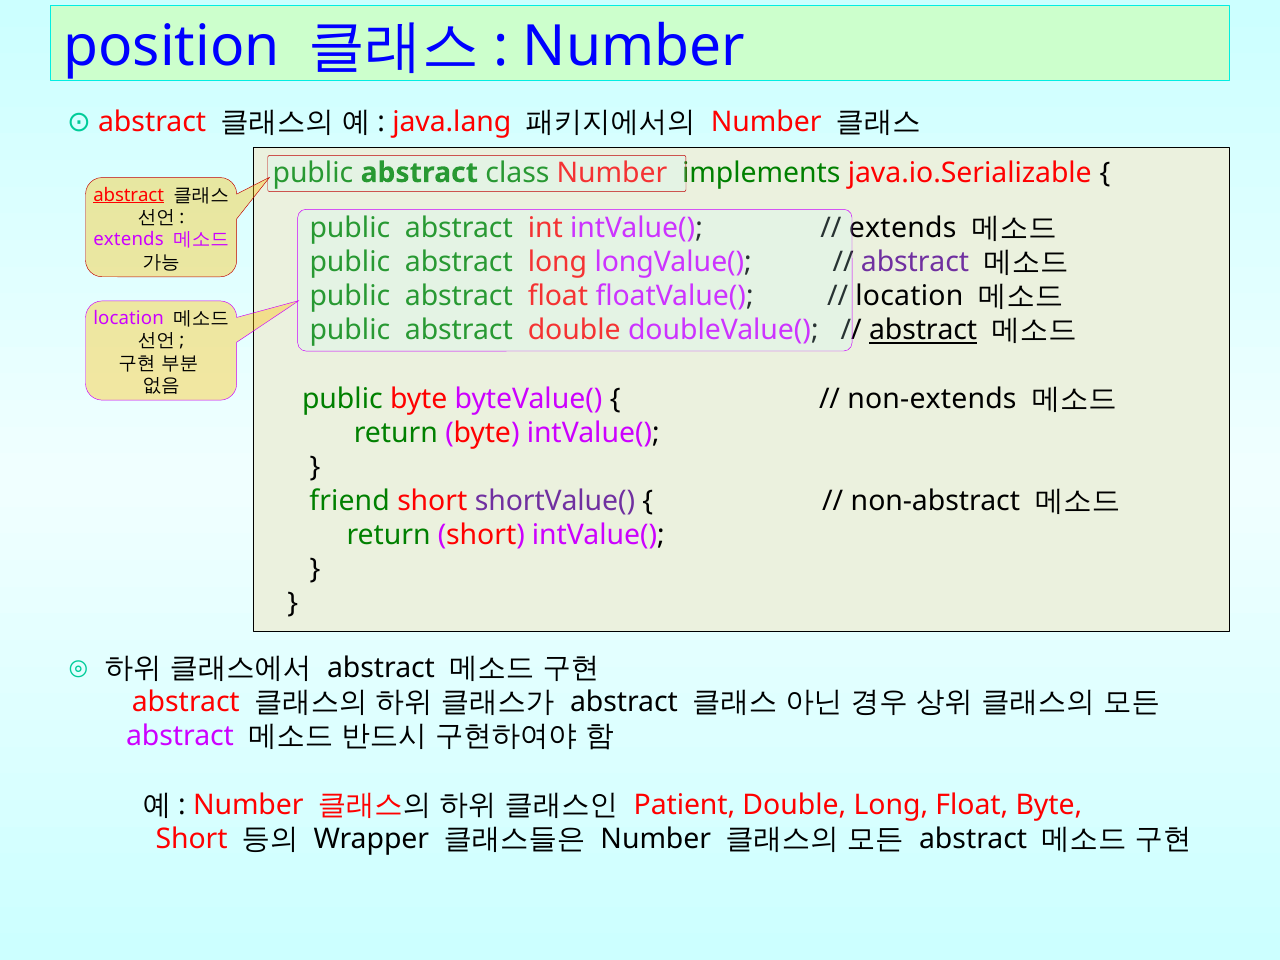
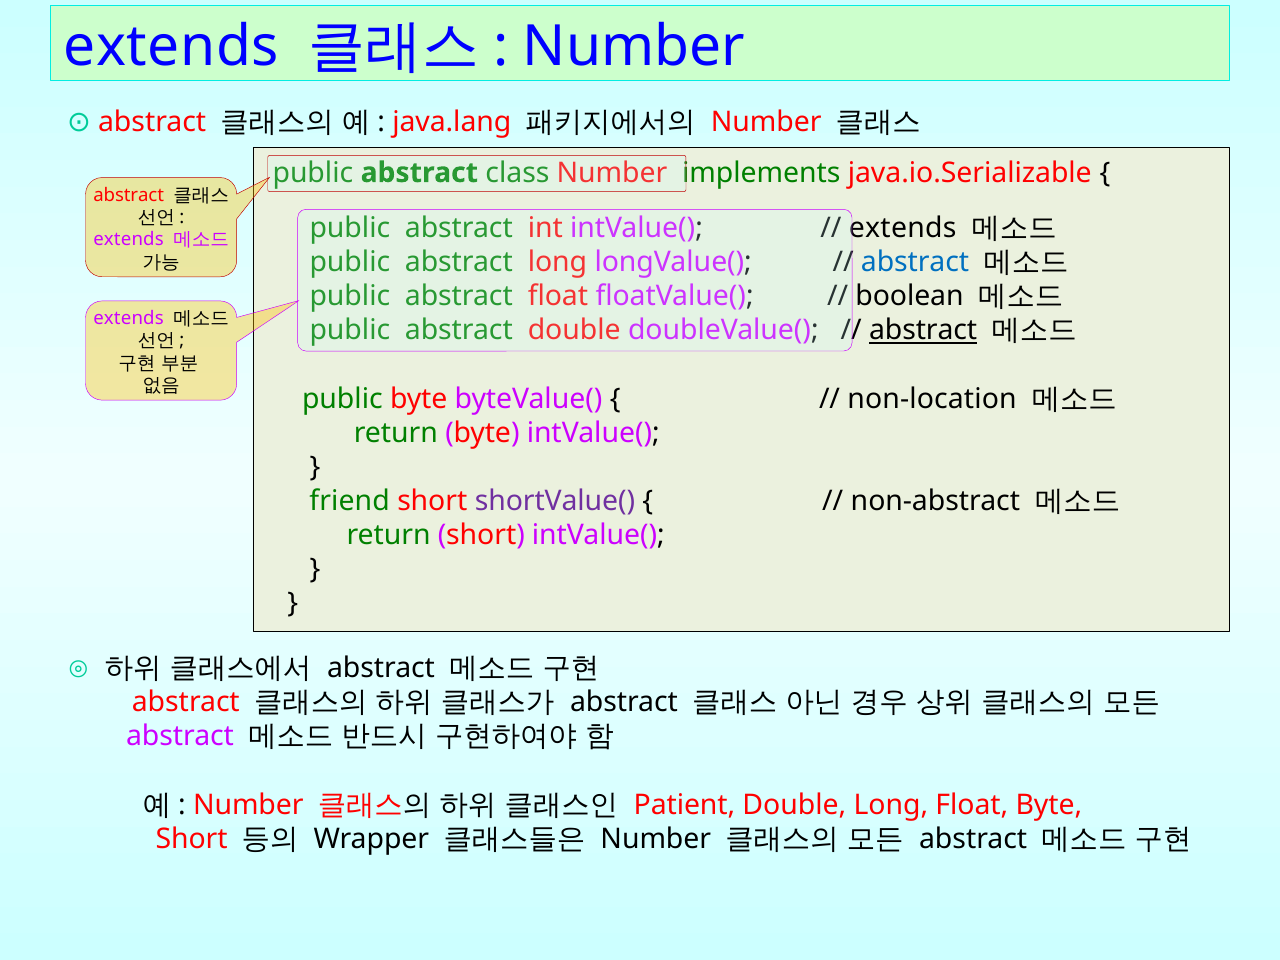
position at (172, 47): position -> extends
abstract at (129, 195) underline: present -> none
abstract at (915, 262) colour: purple -> blue
location at (909, 296): location -> boolean
location at (129, 318): location -> extends
non-extends: non-extends -> non-location
